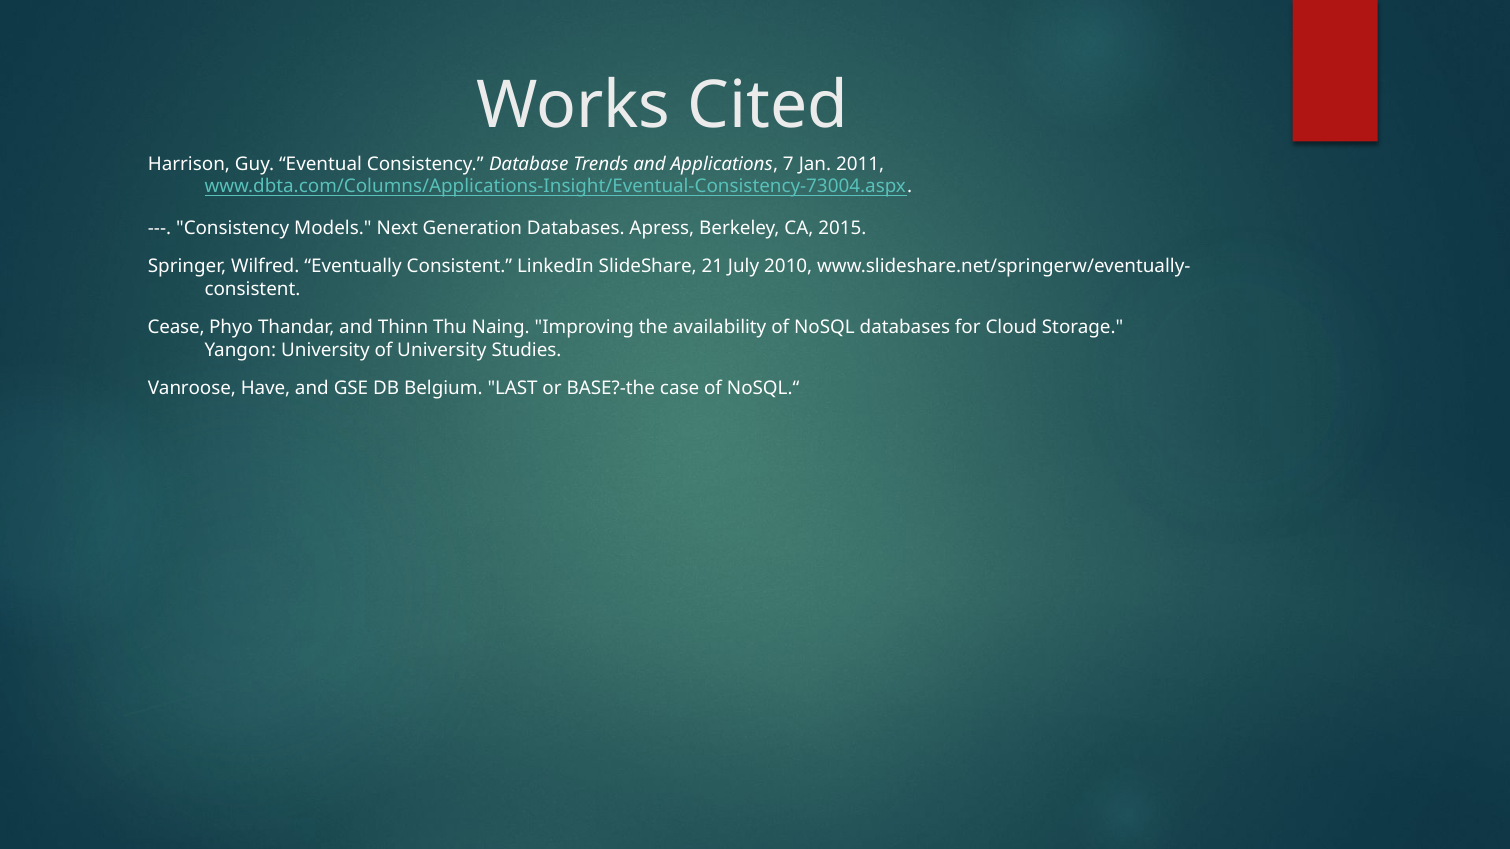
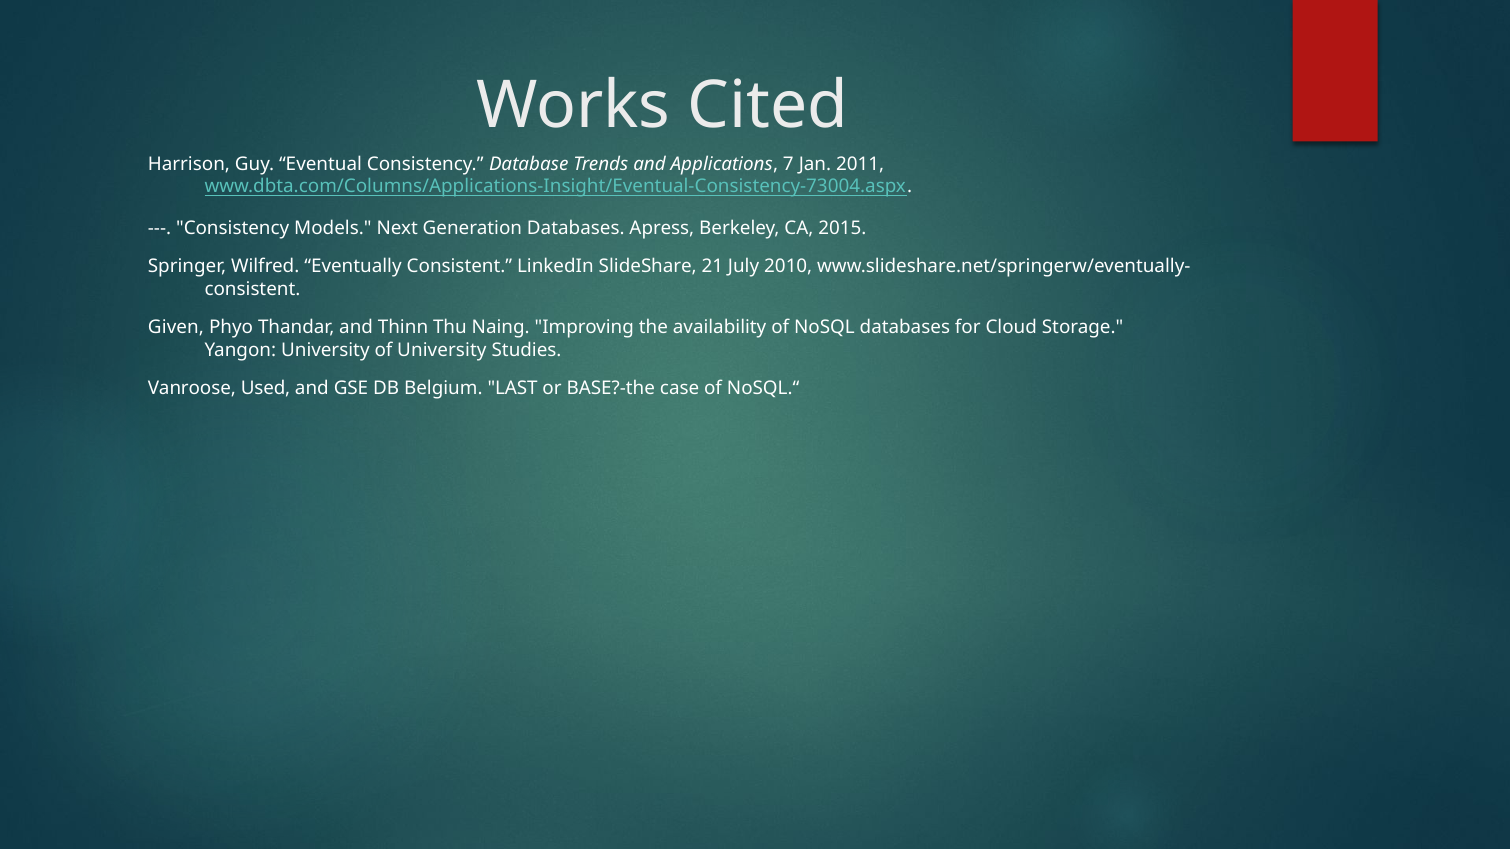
Cease: Cease -> Given
Have: Have -> Used
